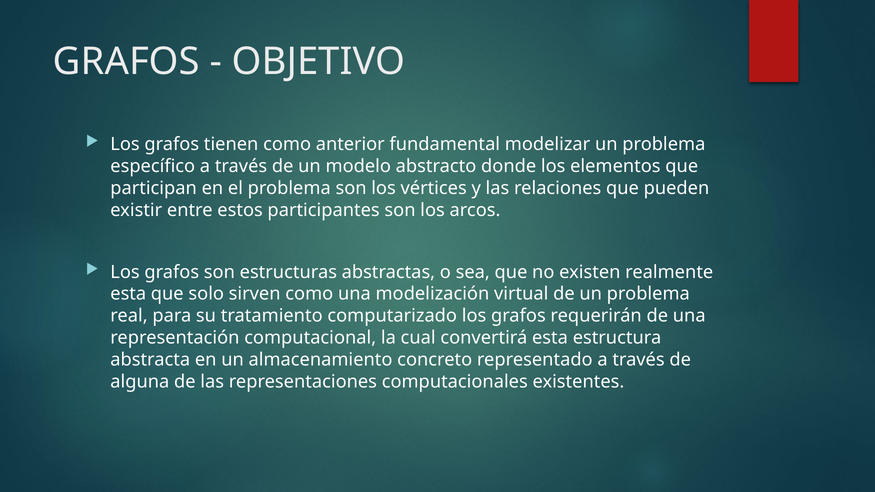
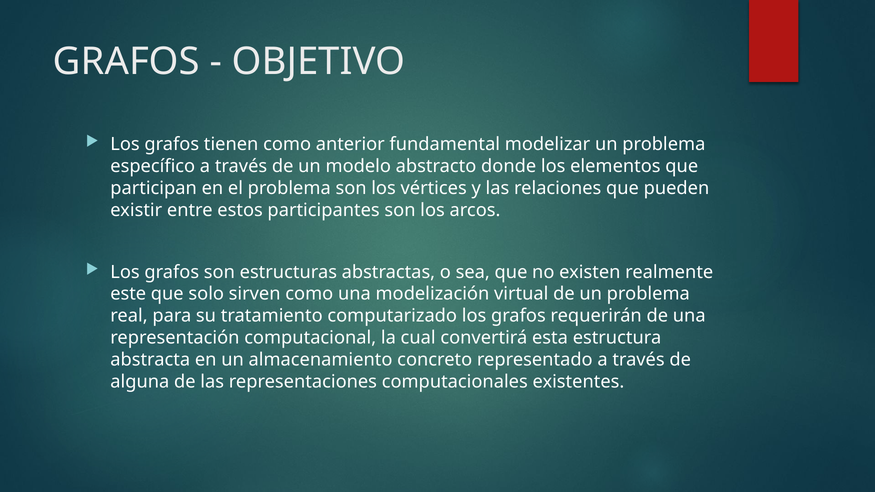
esta at (128, 294): esta -> este
